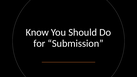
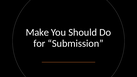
Know: Know -> Make
